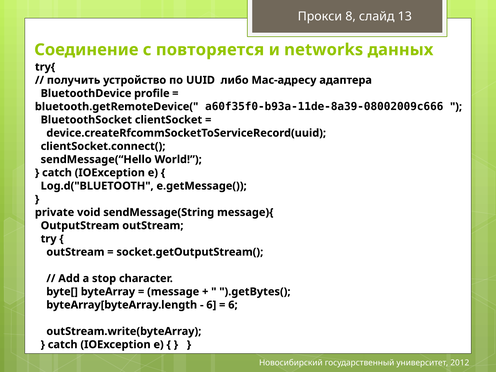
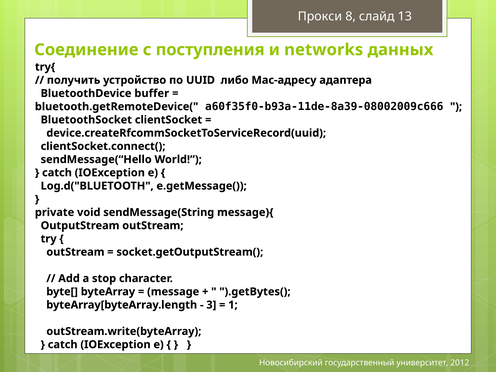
повторяется: повторяется -> поступления
profile: profile -> buffer
6 at (211, 305): 6 -> 3
6 at (233, 305): 6 -> 1
